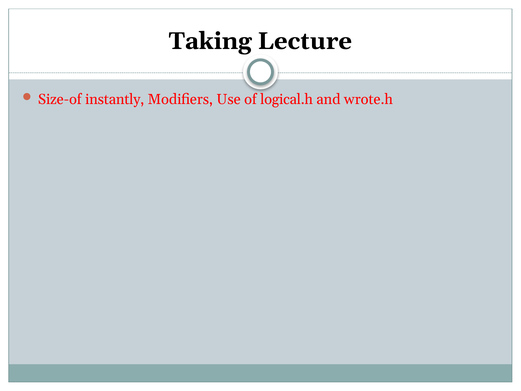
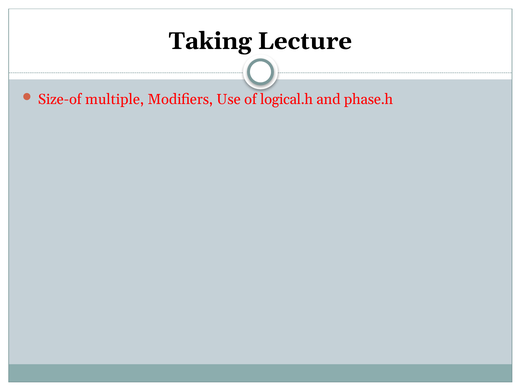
instantly: instantly -> multiple
wrote.h: wrote.h -> phase.h
